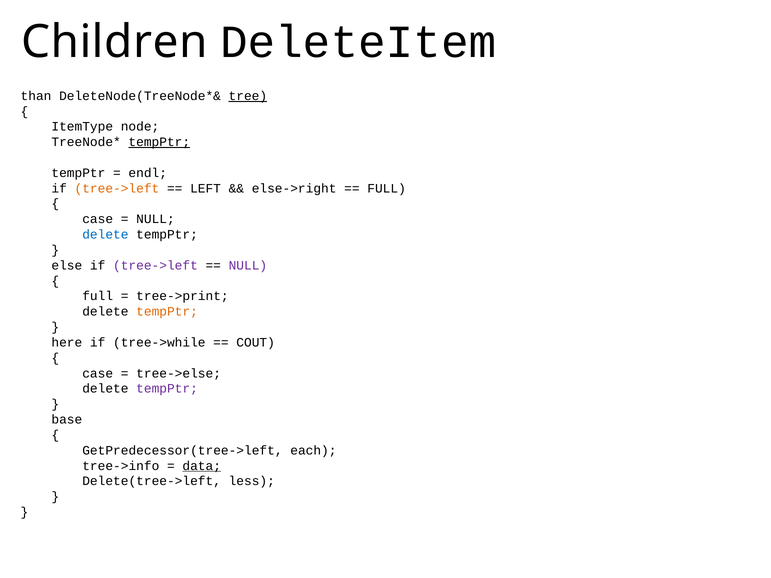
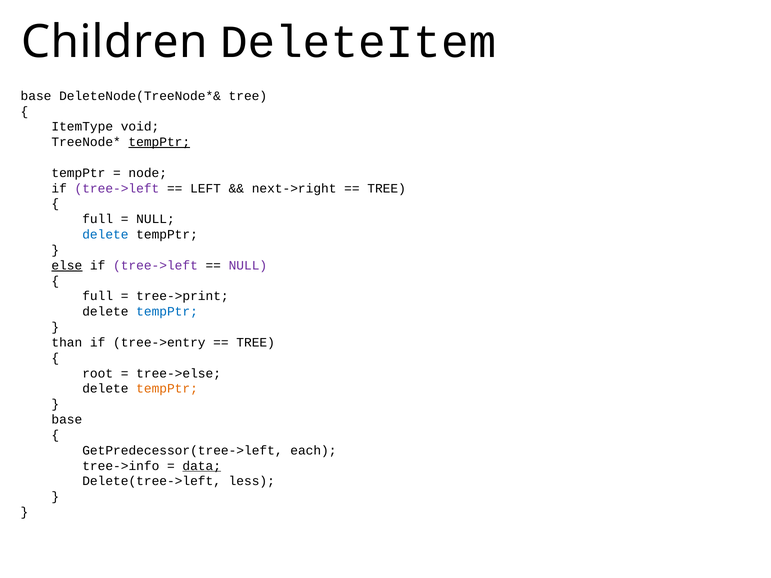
than at (36, 96): than -> base
tree at (248, 96) underline: present -> none
node: node -> void
endl: endl -> node
tree->left at (117, 188) colour: orange -> purple
else->right: else->right -> next->right
FULL at (387, 188): FULL -> TREE
case at (98, 219): case -> full
else underline: none -> present
tempPtr at (167, 312) colour: orange -> blue
here: here -> than
tree->while: tree->while -> tree->entry
COUT at (256, 343): COUT -> TREE
case at (98, 373): case -> root
tempPtr at (167, 389) colour: purple -> orange
